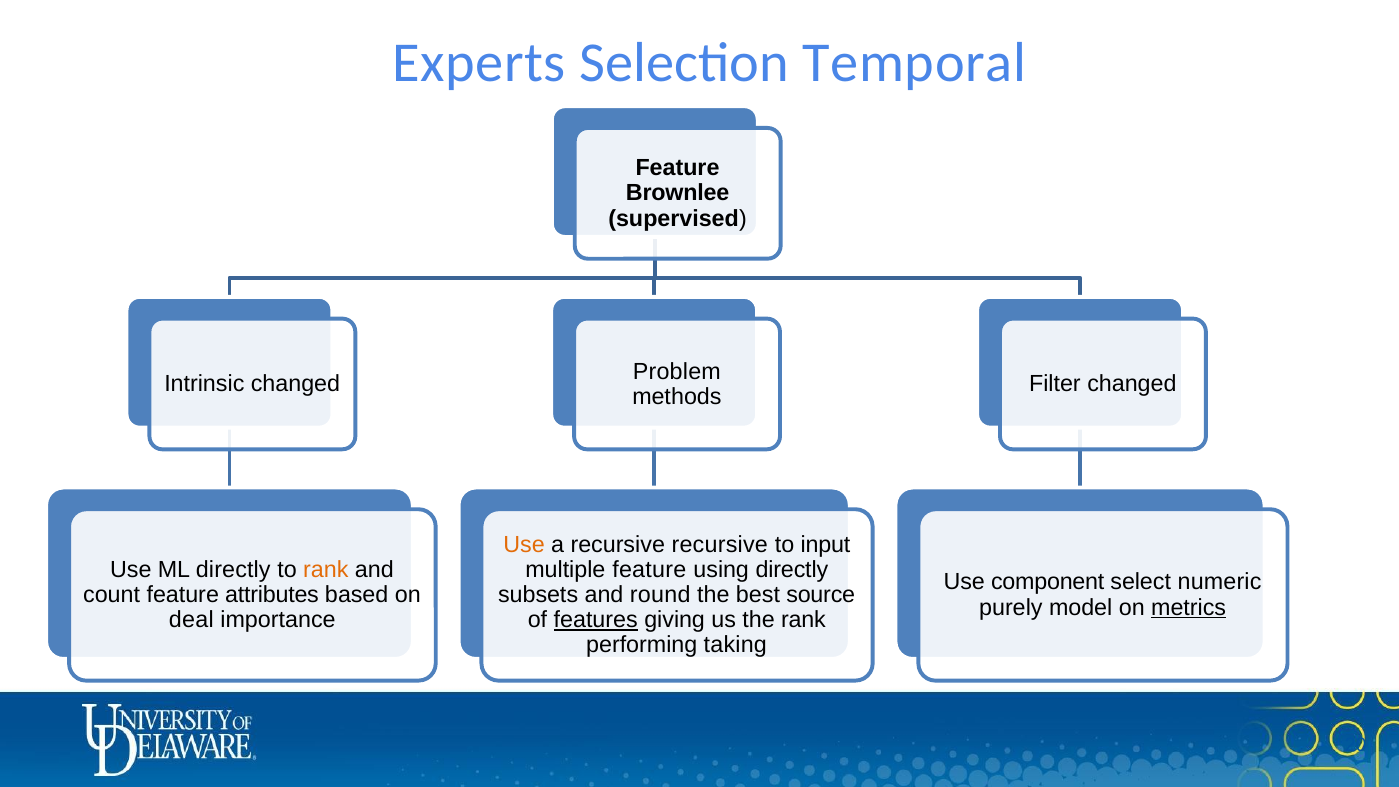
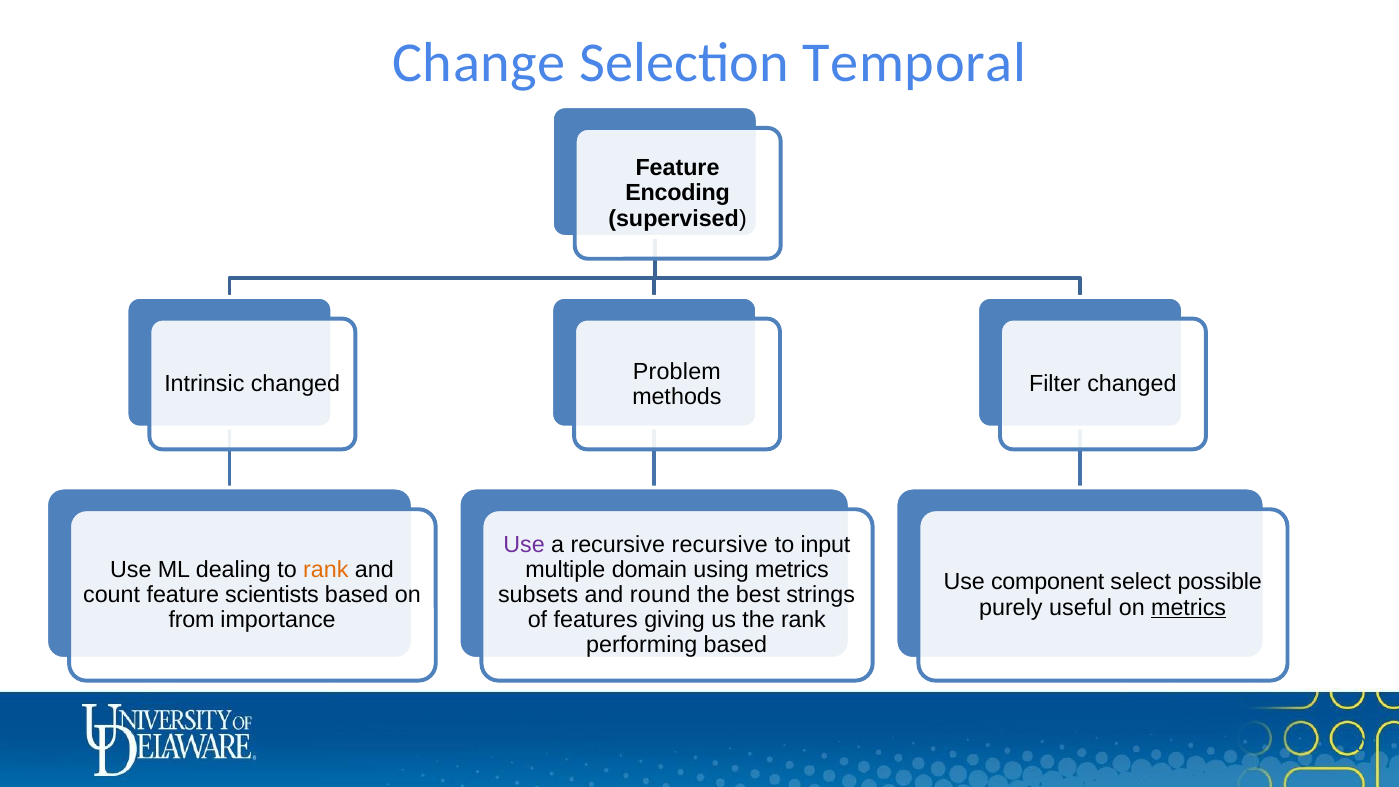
Experts: Experts -> Change
Brownlee: Brownlee -> Encoding
Use at (524, 544) colour: orange -> purple
ML directly: directly -> dealing
multiple feature: feature -> domain
using directly: directly -> metrics
numeric: numeric -> possible
attributes: attributes -> scientists
source: source -> strings
model: model -> useful
deal: deal -> from
features underline: present -> none
performing taking: taking -> based
